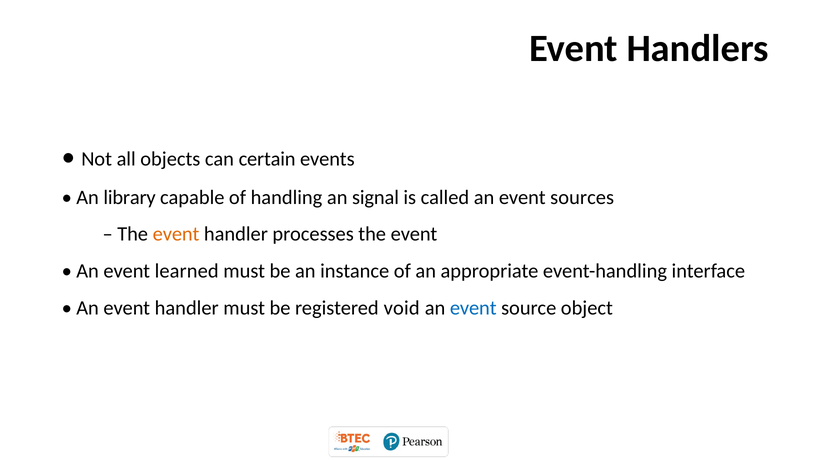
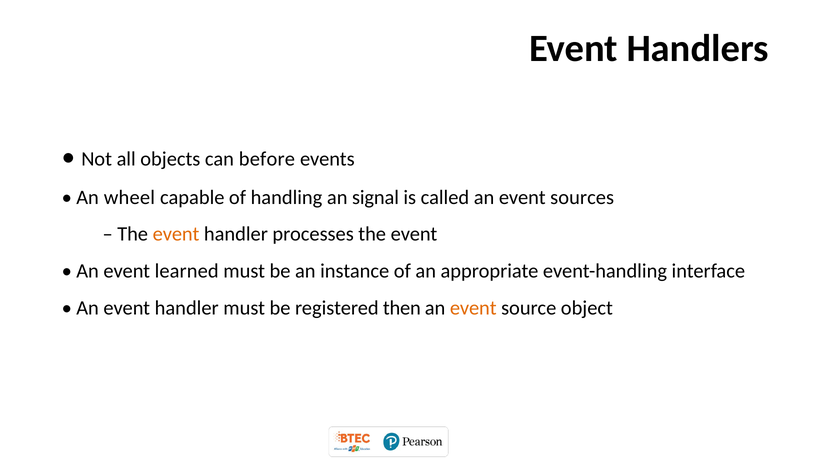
certain: certain -> before
library: library -> wheel
void: void -> then
event at (473, 308) colour: blue -> orange
